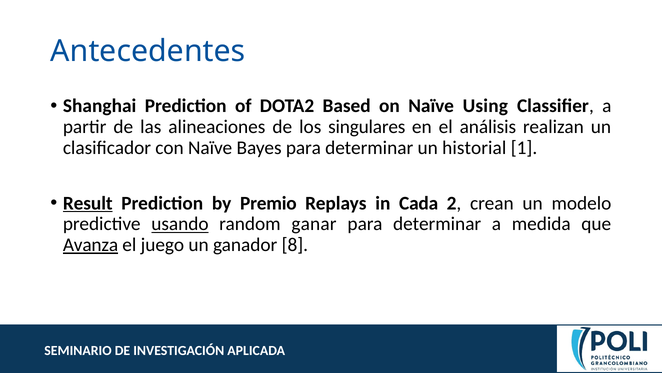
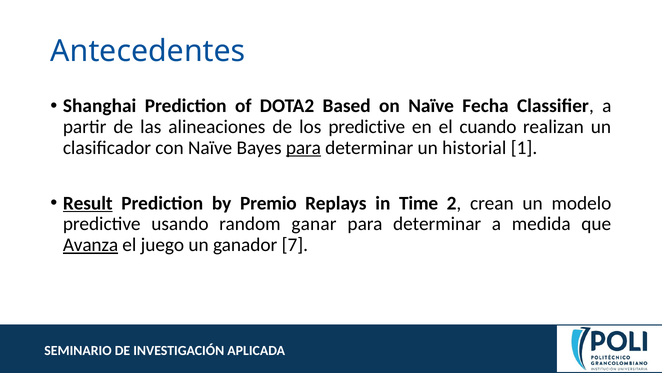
Using: Using -> Fecha
los singulares: singulares -> predictive
análisis: análisis -> cuando
para at (303, 147) underline: none -> present
Cada: Cada -> Time
usando underline: present -> none
8: 8 -> 7
